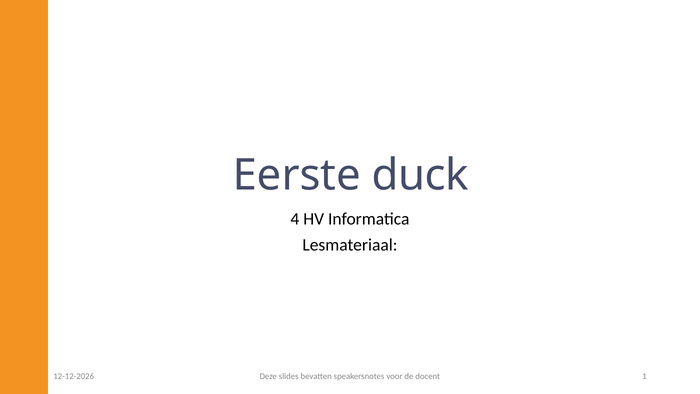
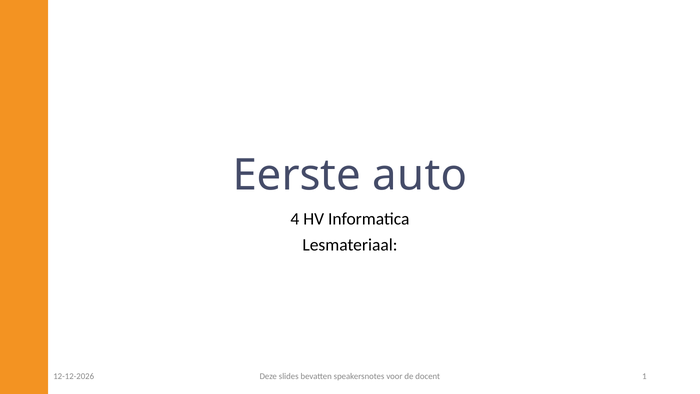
duck: duck -> auto
